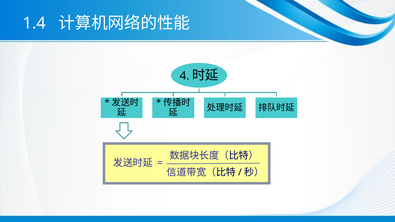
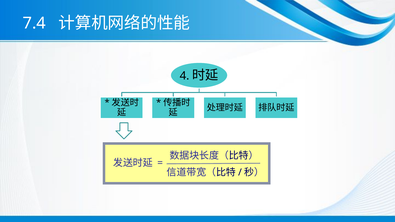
1.4: 1.4 -> 7.4
